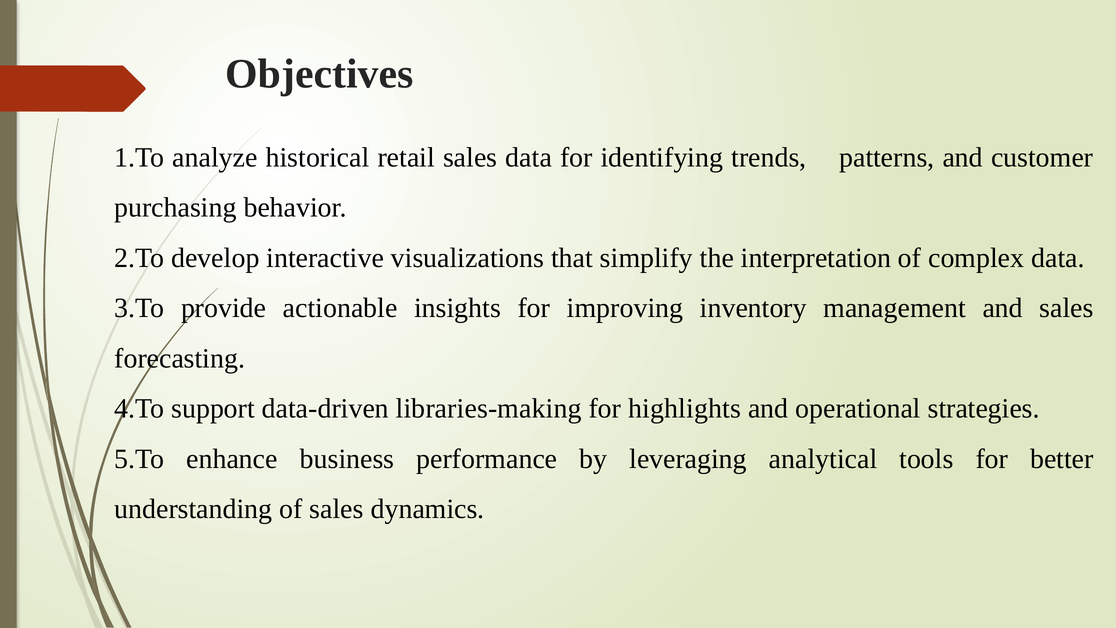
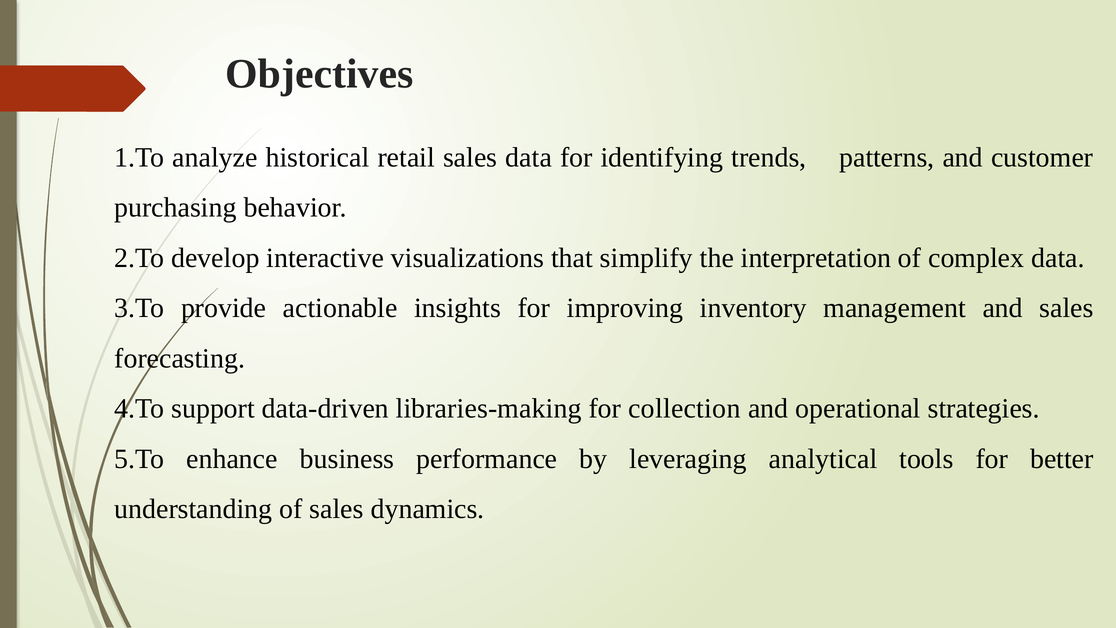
highlights: highlights -> collection
